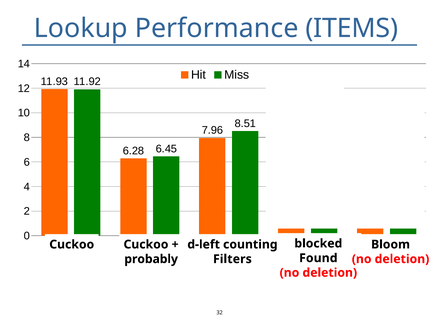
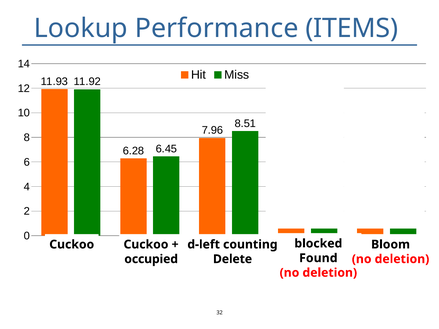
probably: probably -> occupied
Filters: Filters -> Delete
